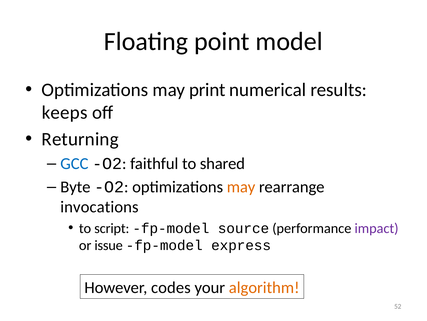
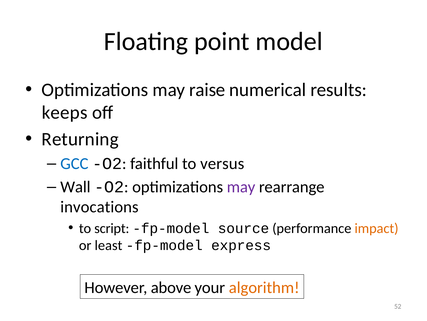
print: print -> raise
shared: shared -> versus
Byte: Byte -> Wall
may at (241, 187) colour: orange -> purple
impact colour: purple -> orange
issue: issue -> least
codes: codes -> above
